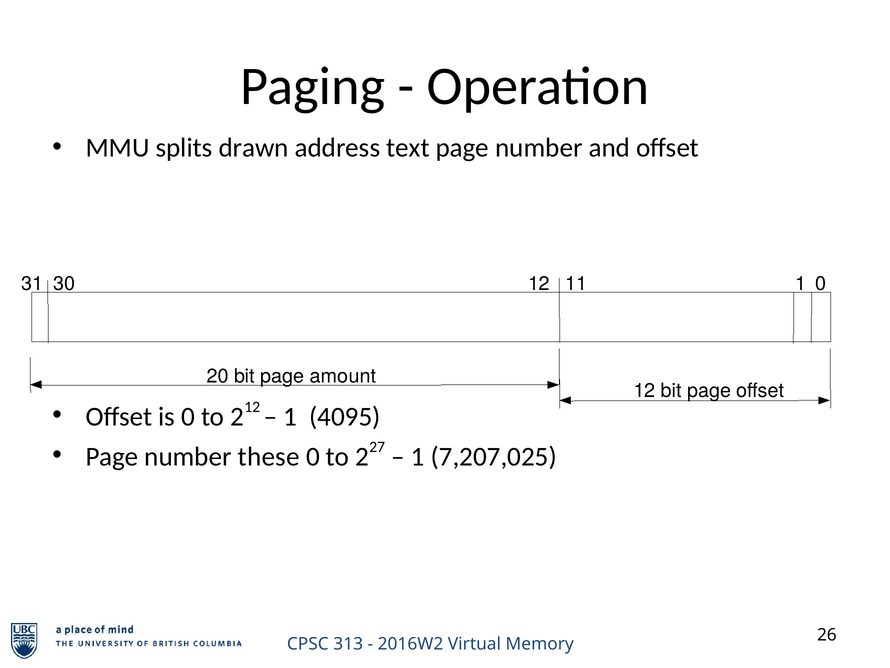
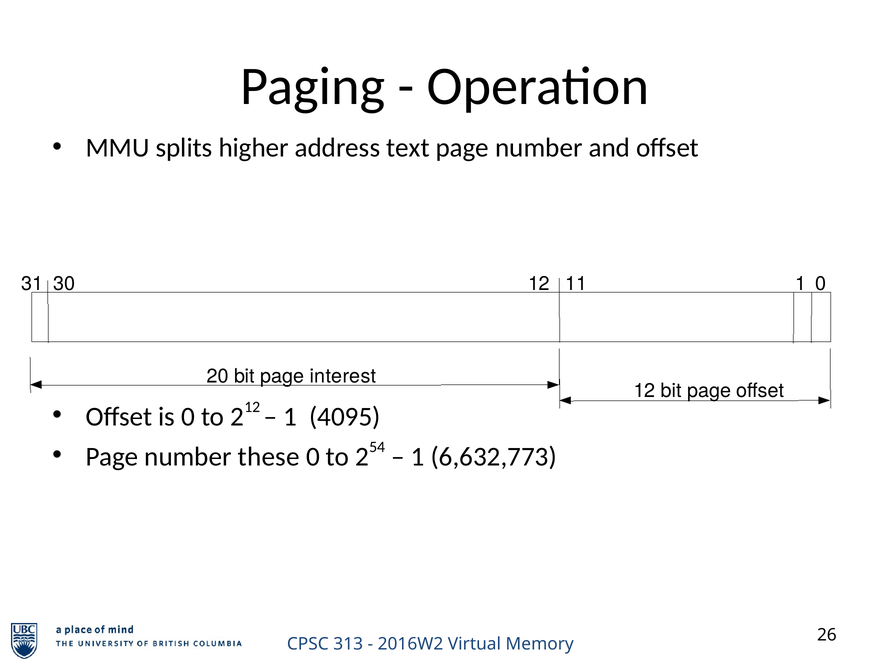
drawn: drawn -> higher
amount: amount -> interest
27: 27 -> 54
7,207,025: 7,207,025 -> 6,632,773
